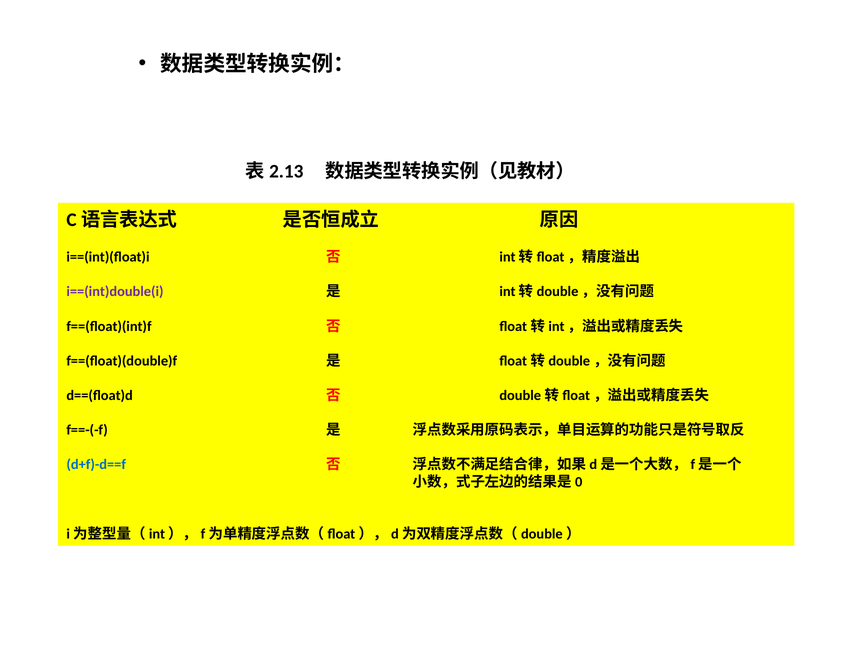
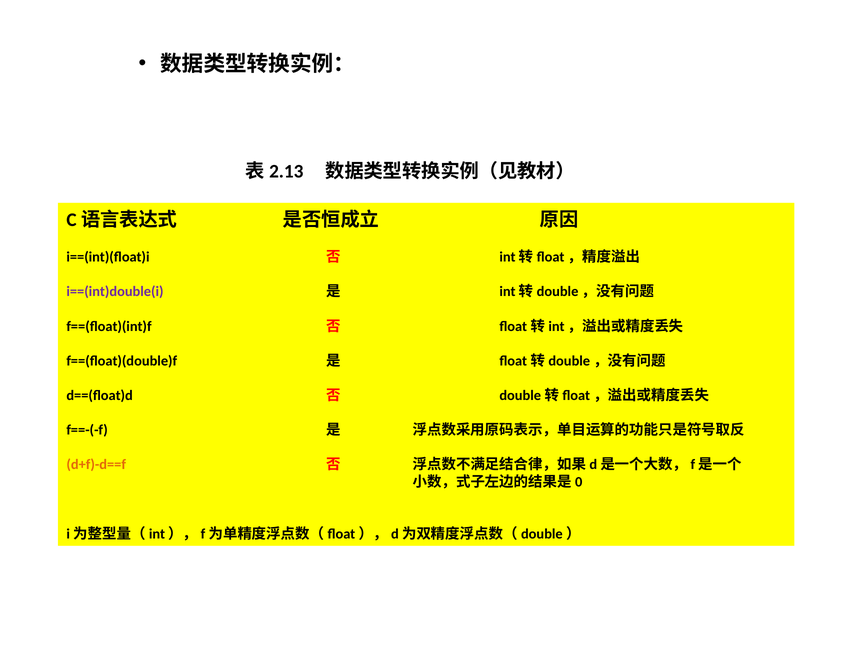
d+f)-d==f colour: blue -> orange
